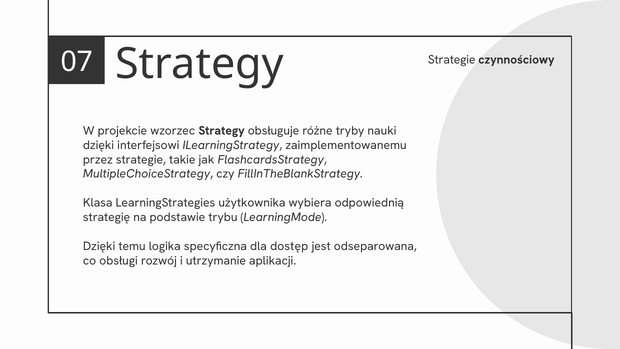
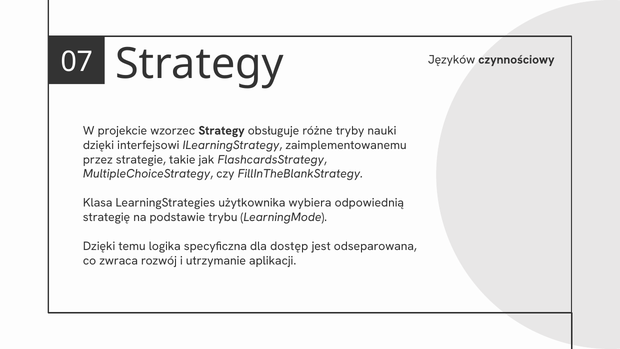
Strategy Strategie: Strategie -> Języków
obsługi: obsługi -> zwraca
